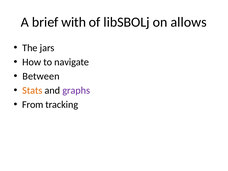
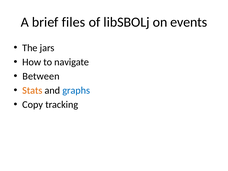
with: with -> files
allows: allows -> events
graphs colour: purple -> blue
From: From -> Copy
